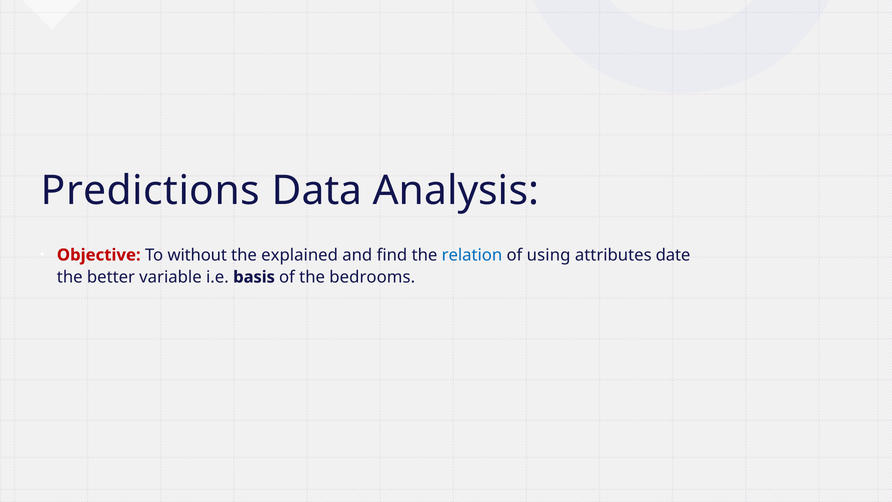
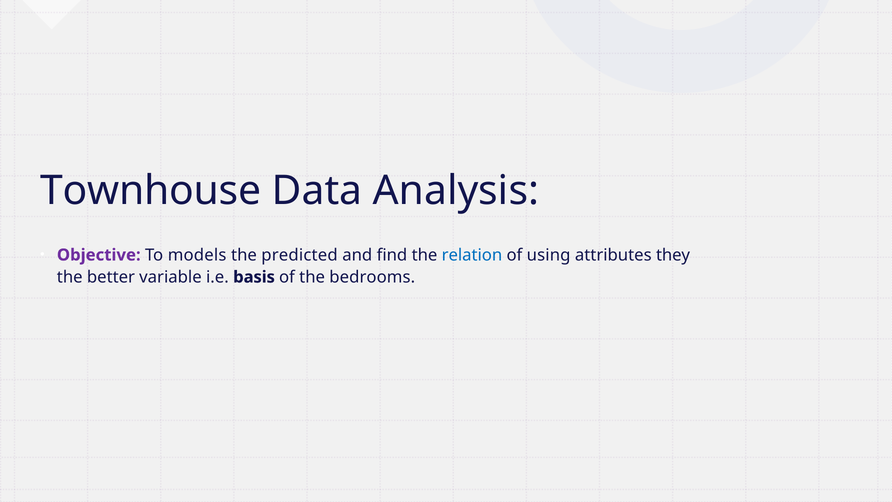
Predictions: Predictions -> Townhouse
Objective colour: red -> purple
without: without -> models
explained: explained -> predicted
date: date -> they
